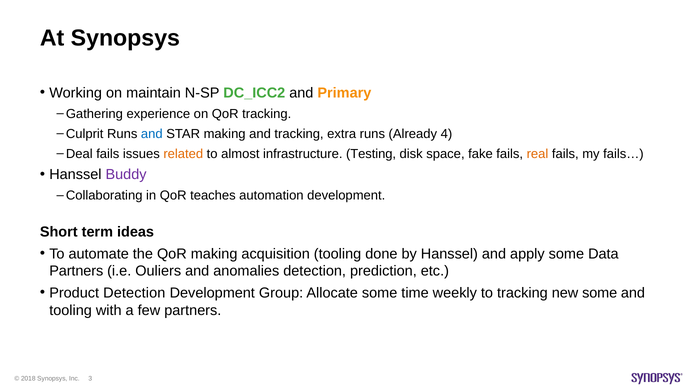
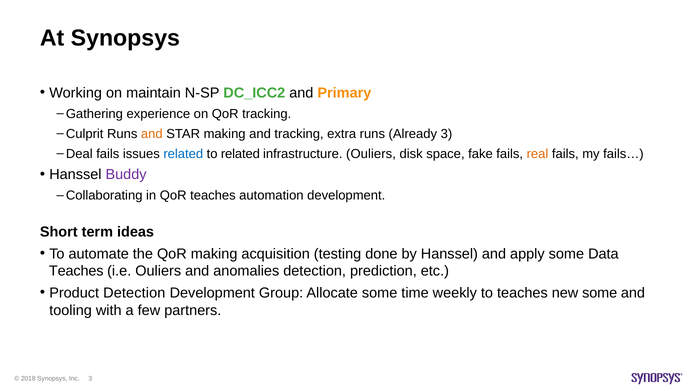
and at (152, 133) colour: blue -> orange
Already 4: 4 -> 3
related at (183, 153) colour: orange -> blue
to almost: almost -> related
infrastructure Testing: Testing -> Ouliers
acquisition tooling: tooling -> testing
Partners at (76, 271): Partners -> Teaches
to tracking: tracking -> teaches
